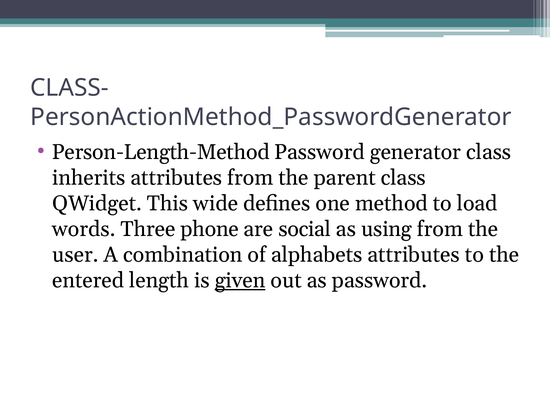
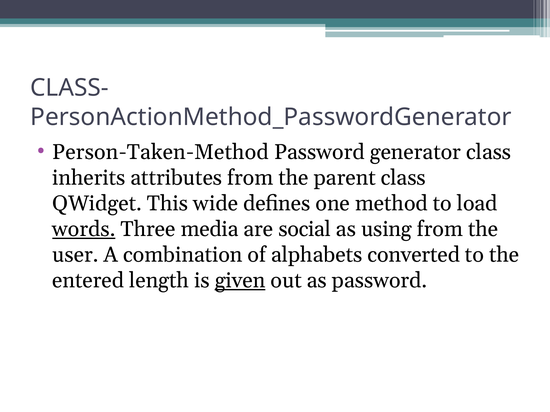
Person-Length-Method: Person-Length-Method -> Person-Taken-Method
words underline: none -> present
phone: phone -> media
alphabets attributes: attributes -> converted
